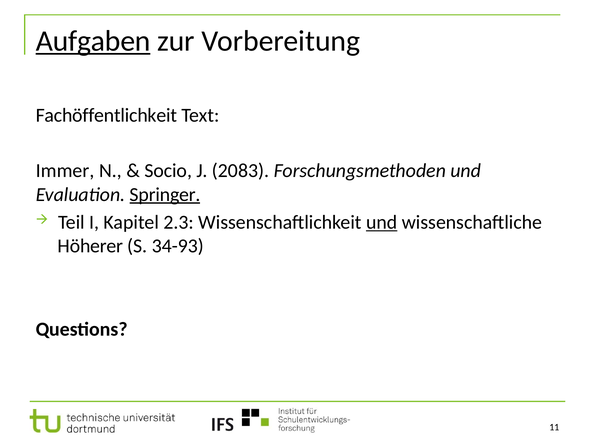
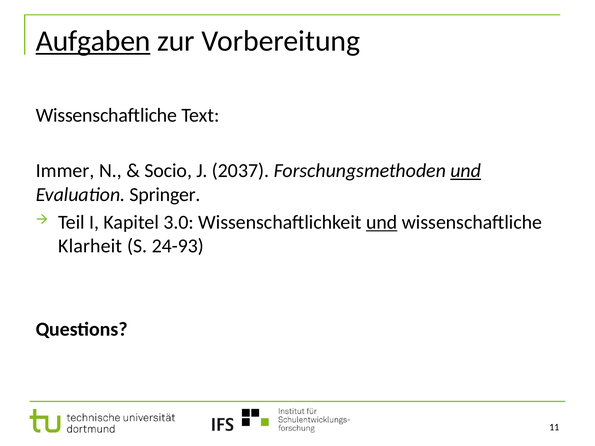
Fachöffentlichkeit at (106, 115): Fachöffentlichkeit -> Wissenschaftliche
2083: 2083 -> 2037
und at (466, 171) underline: none -> present
Springer underline: present -> none
2.3: 2.3 -> 3.0
Höherer: Höherer -> Klarheit
34-93: 34-93 -> 24-93
